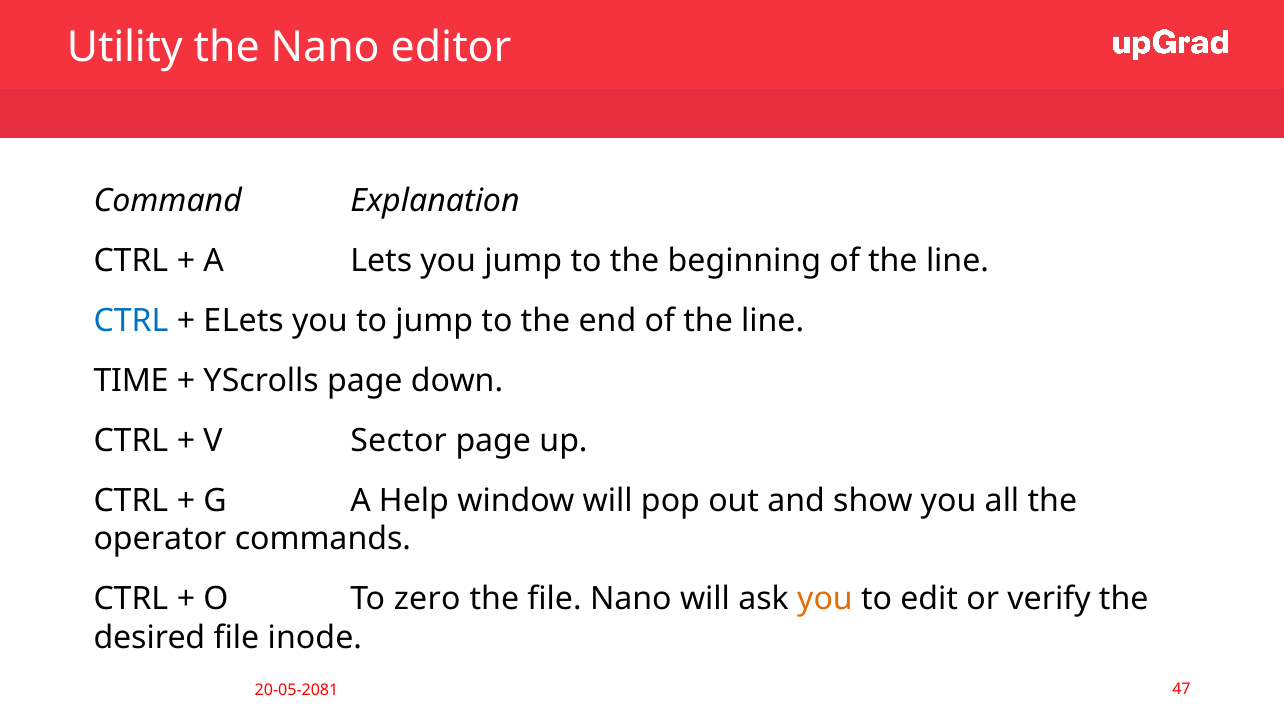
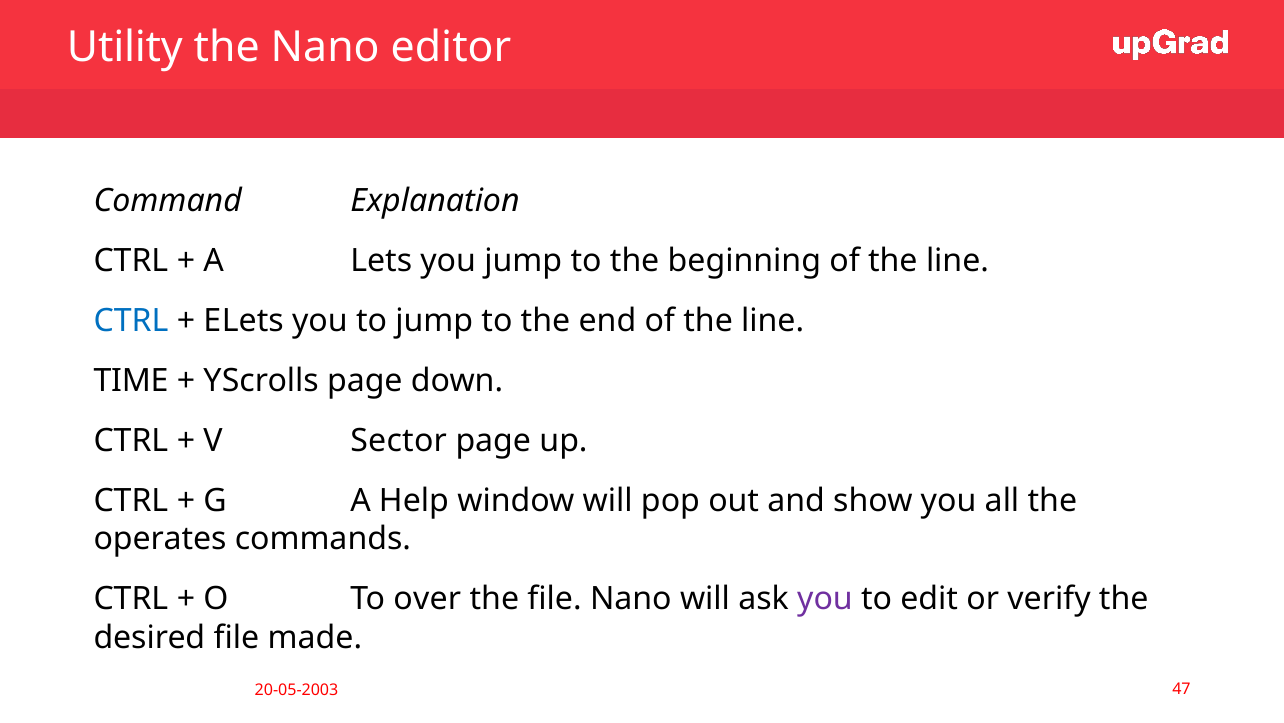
operator: operator -> operates
zero: zero -> over
you at (825, 598) colour: orange -> purple
inode: inode -> made
20-05-2081: 20-05-2081 -> 20-05-2003
